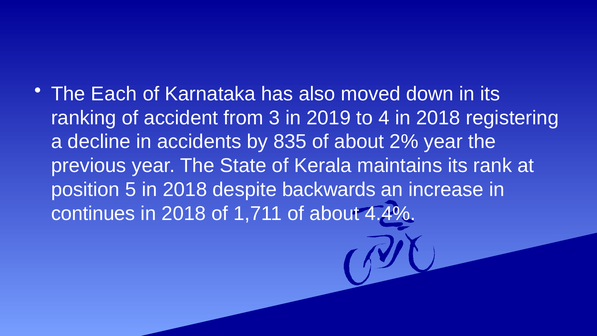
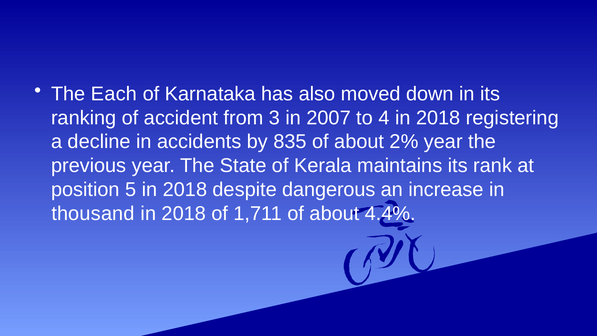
2019: 2019 -> 2007
backwards: backwards -> dangerous
continues: continues -> thousand
